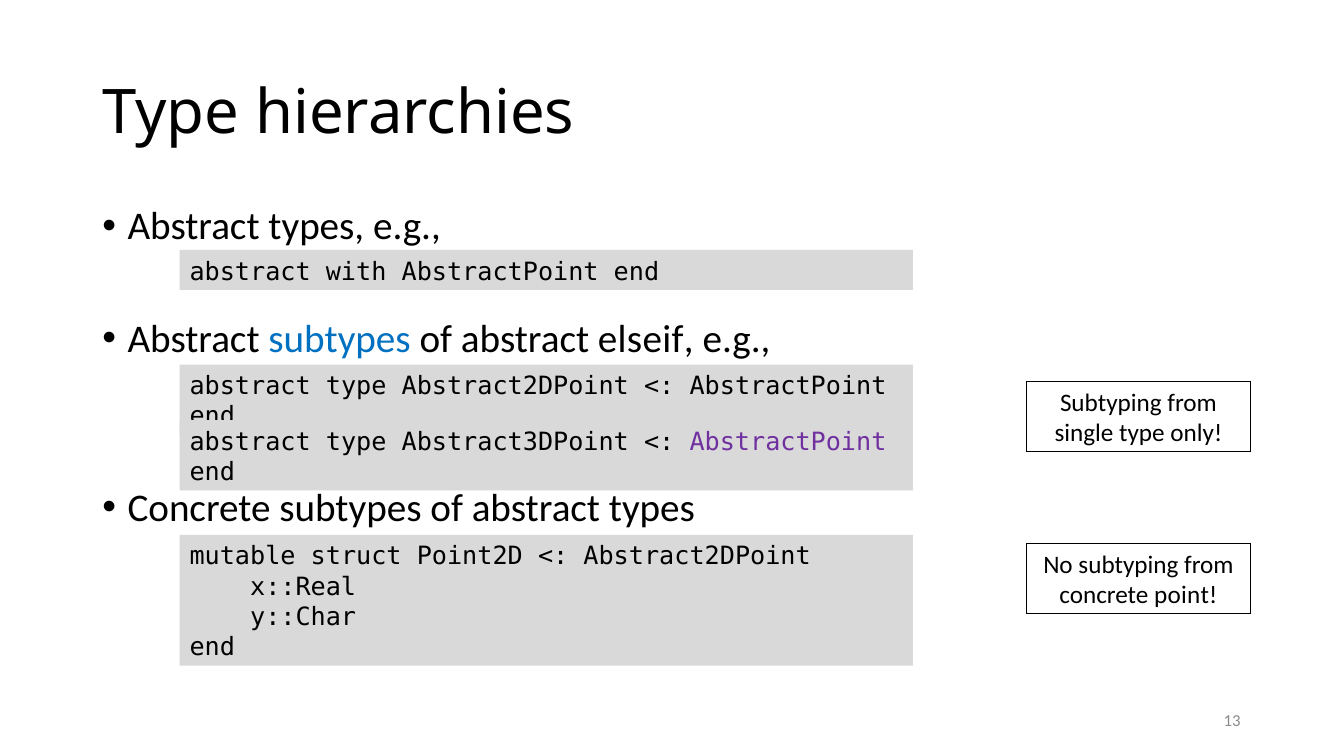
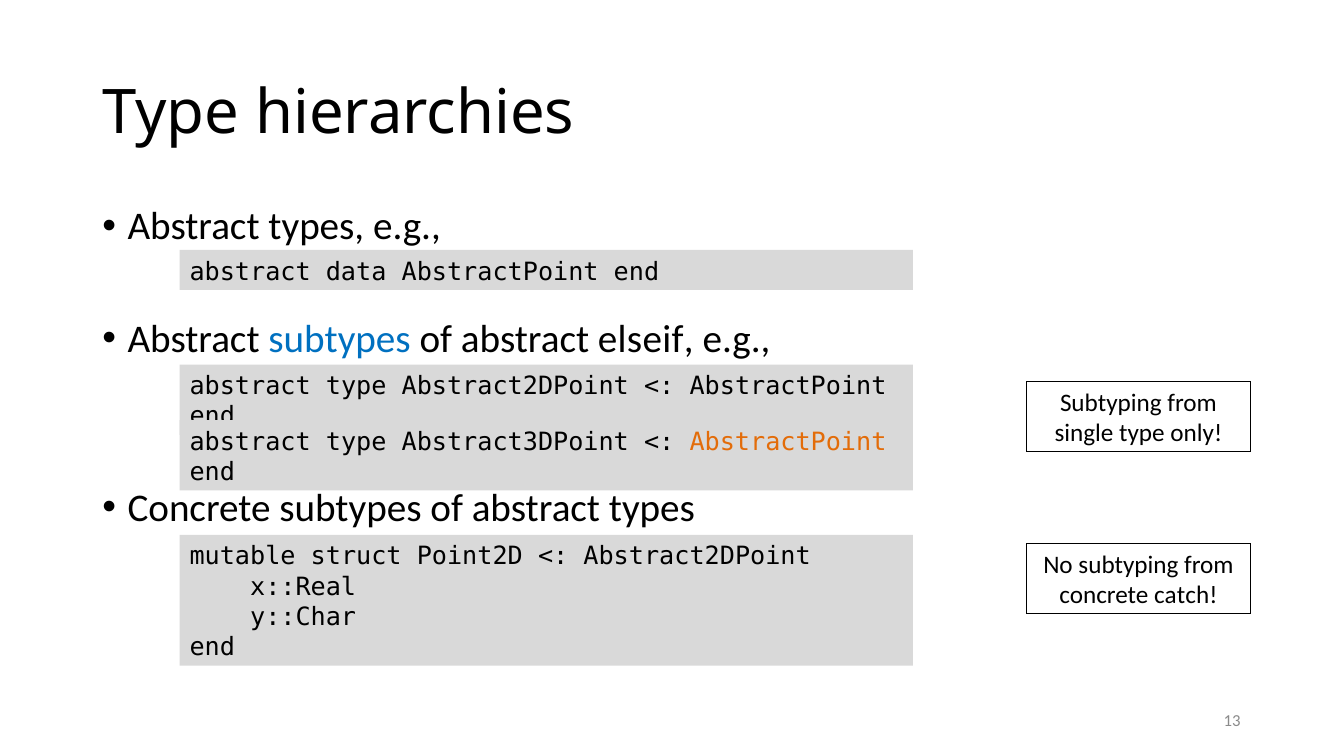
with: with -> data
AbstractPoint at (788, 442) colour: purple -> orange
point: point -> catch
